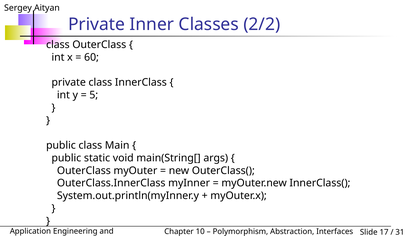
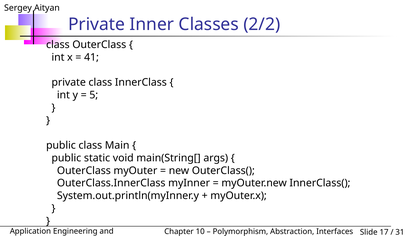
60: 60 -> 41
